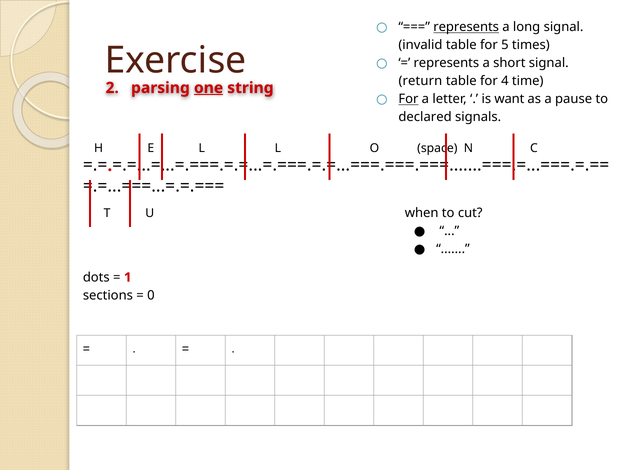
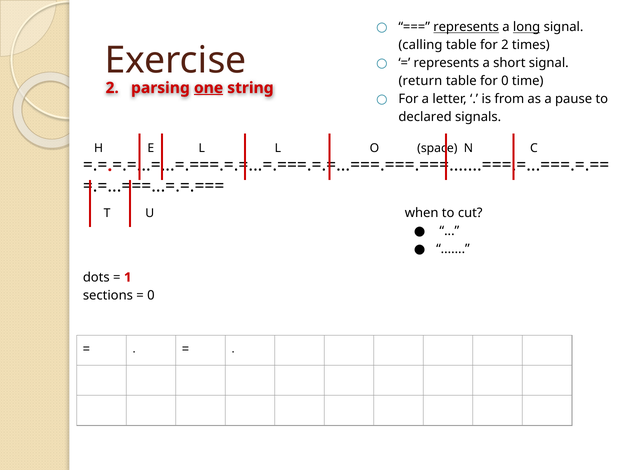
long underline: none -> present
invalid: invalid -> calling
for 5: 5 -> 2
for 4: 4 -> 0
For at (408, 99) underline: present -> none
want: want -> from
